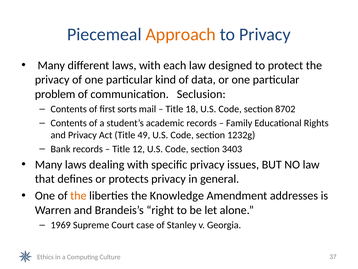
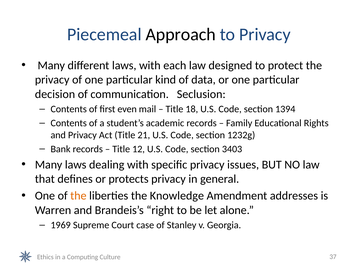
Approach colour: orange -> black
problem: problem -> decision
sorts: sorts -> even
8702: 8702 -> 1394
49: 49 -> 21
